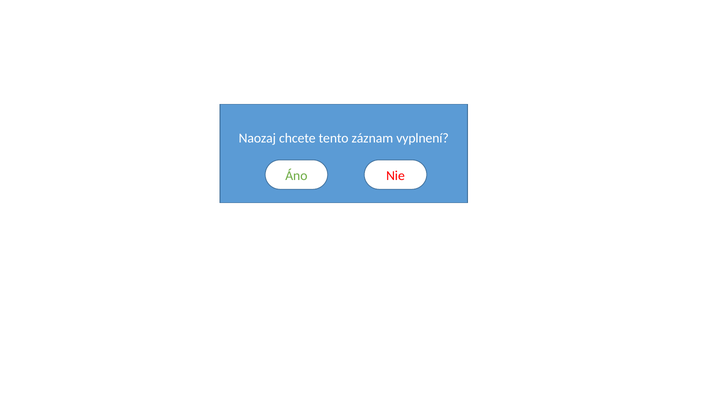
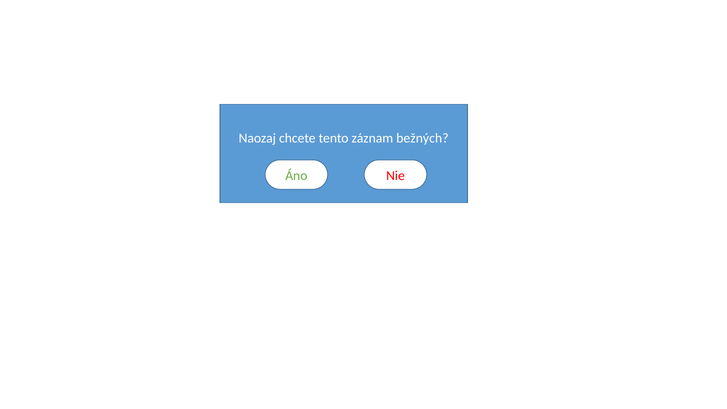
vyplnení: vyplnení -> bežných
